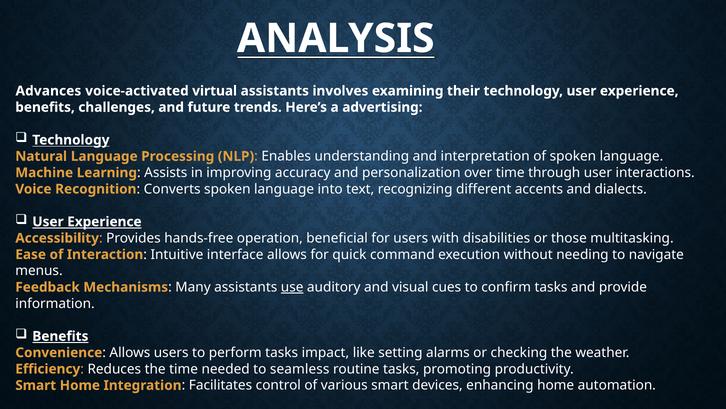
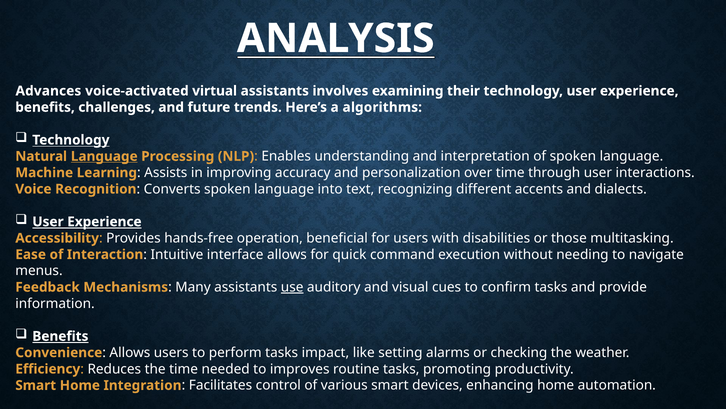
advertising: advertising -> algorithms
Language at (104, 156) underline: none -> present
seamless: seamless -> improves
